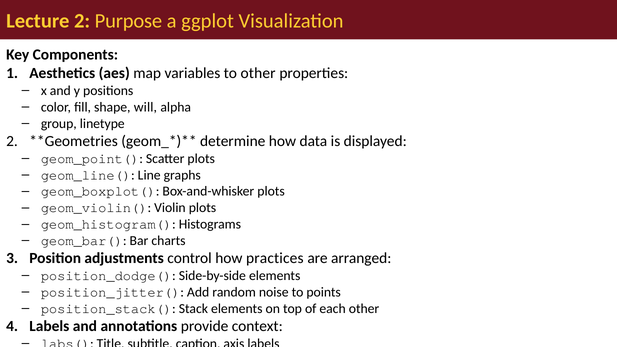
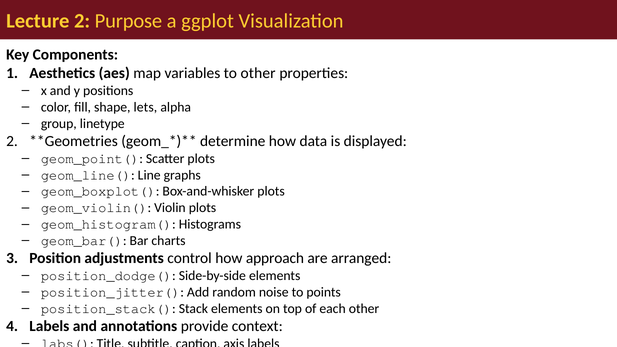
will: will -> lets
practices: practices -> approach
